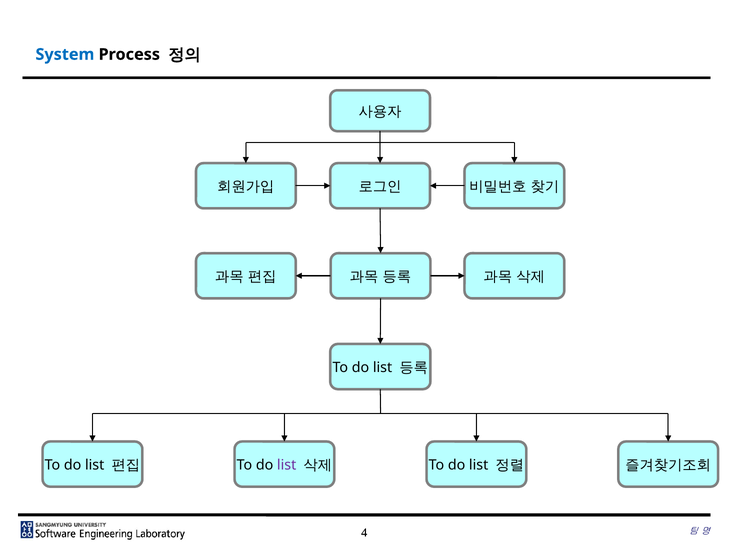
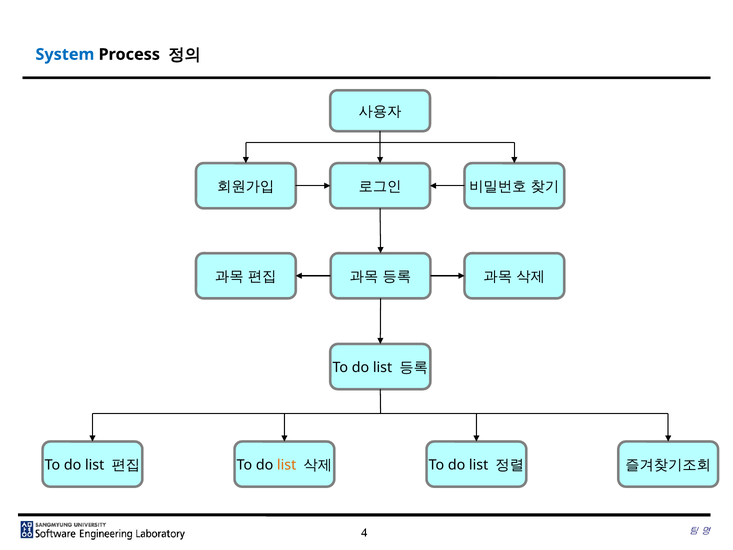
list at (287, 465) colour: purple -> orange
